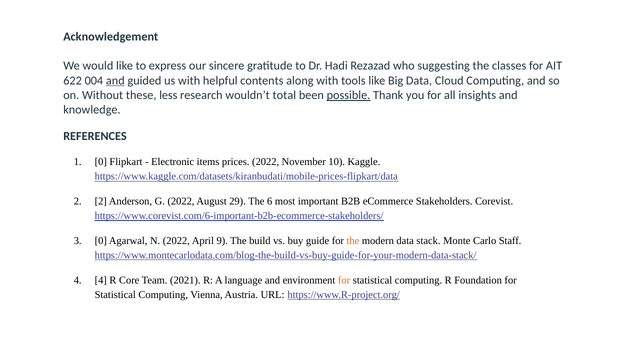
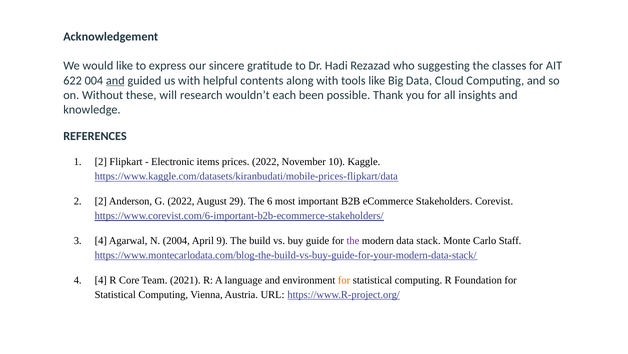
less: less -> will
total: total -> each
possible underline: present -> none
1 0: 0 -> 2
3 0: 0 -> 4
N 2022: 2022 -> 2004
the at (353, 240) colour: orange -> purple
